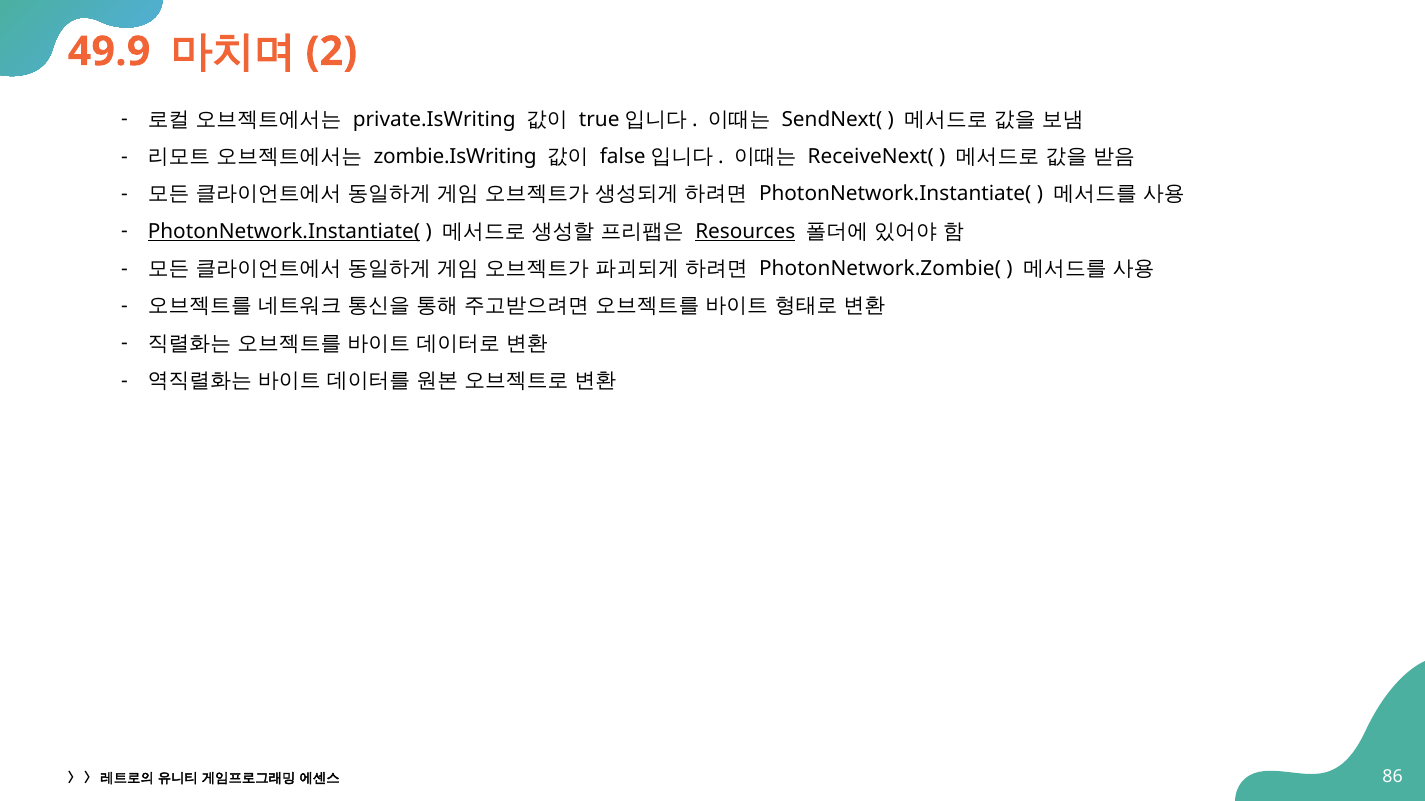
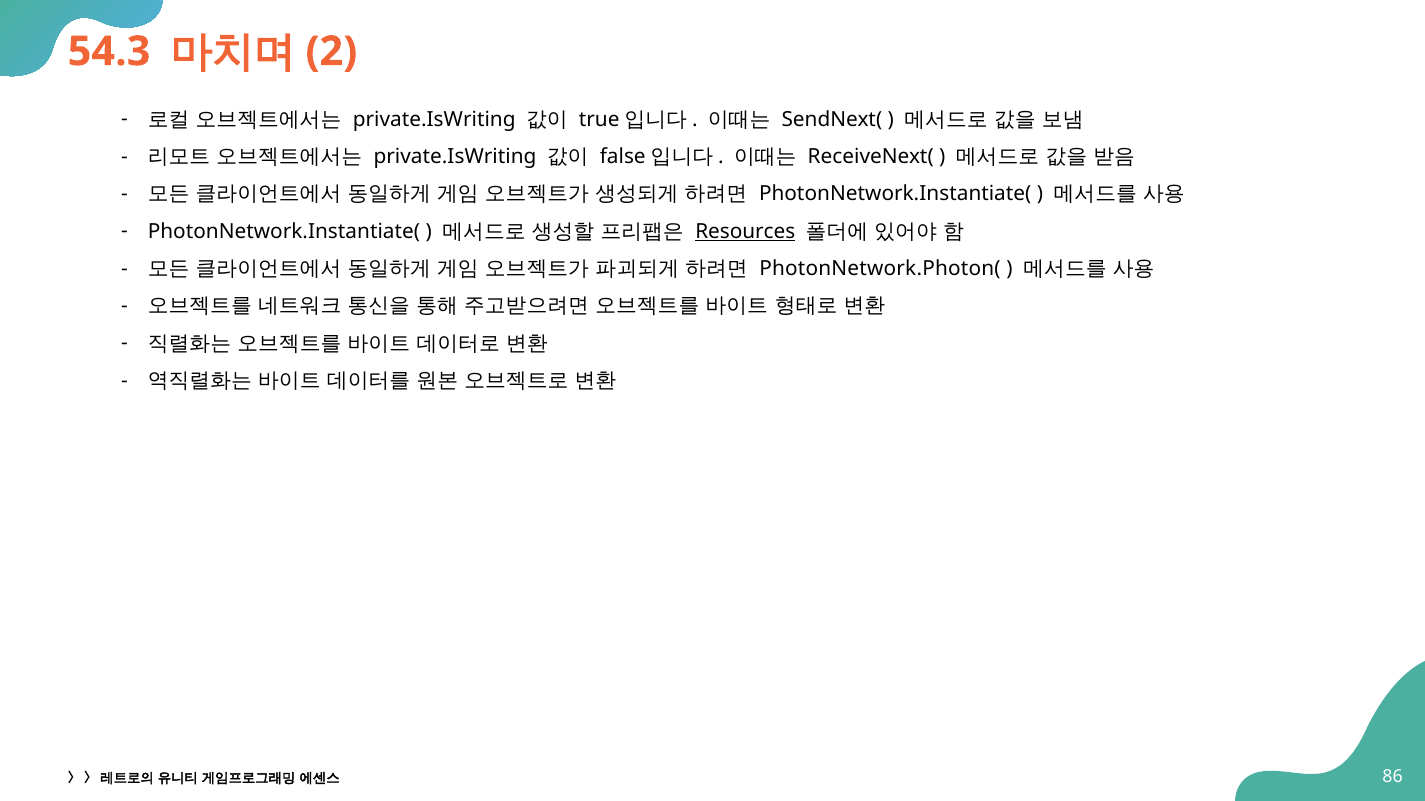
49.9: 49.9 -> 54.3
zombie.IsWriting at (455, 157): zombie.IsWriting -> private.IsWriting
PhotonNetwork.Instantiate( at (284, 231) underline: present -> none
PhotonNetwork.Zombie(: PhotonNetwork.Zombie( -> PhotonNetwork.Photon(
